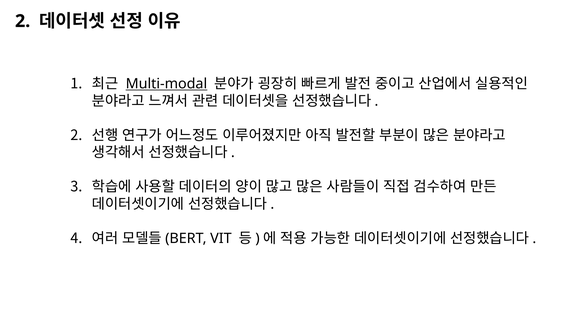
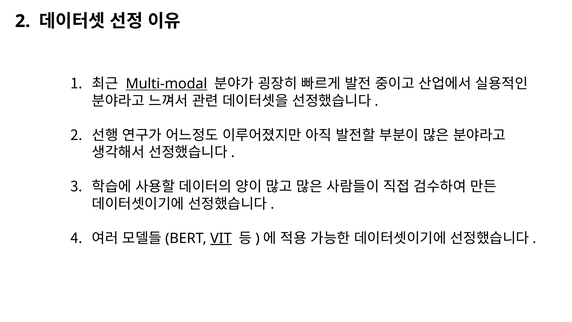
VIT underline: none -> present
